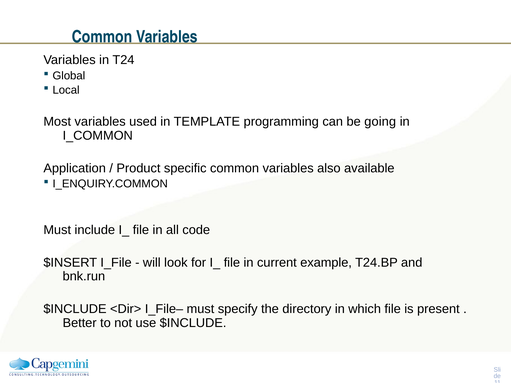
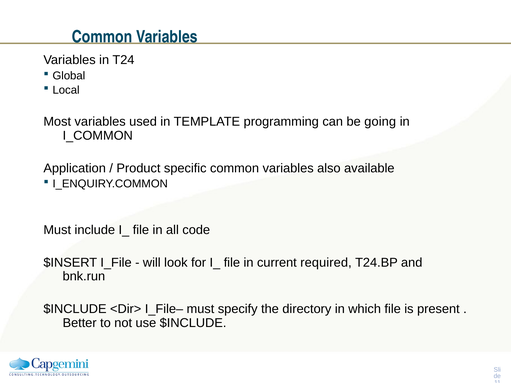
example: example -> required
